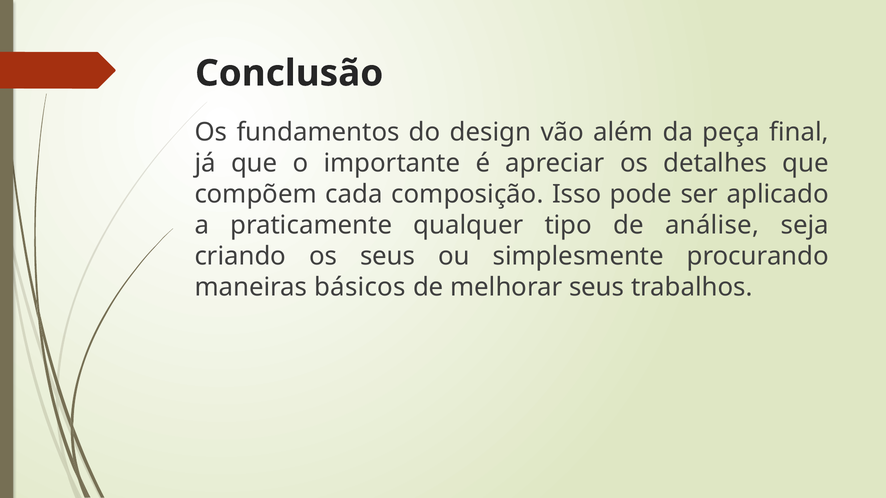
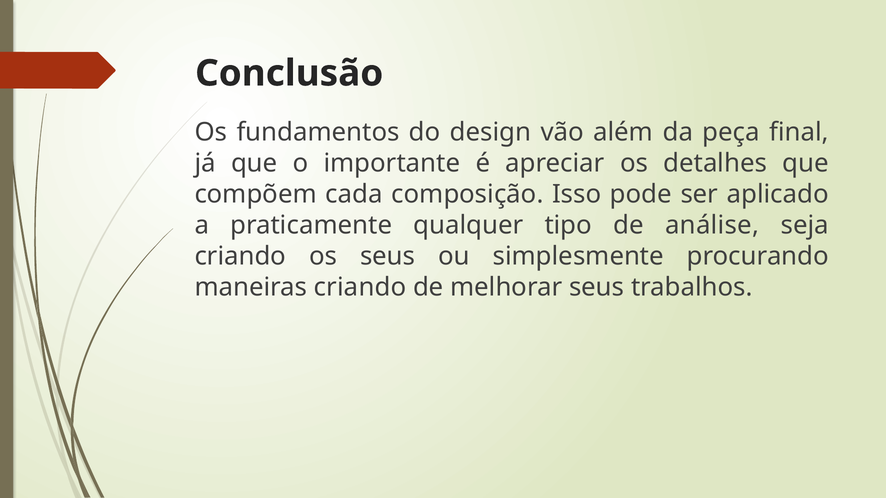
maneiras básicos: básicos -> criando
